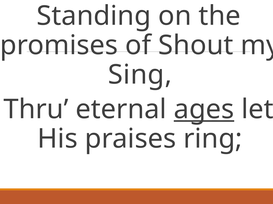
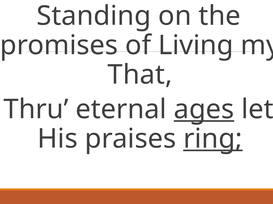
Shout: Shout -> Living
Sing: Sing -> That
ring underline: none -> present
